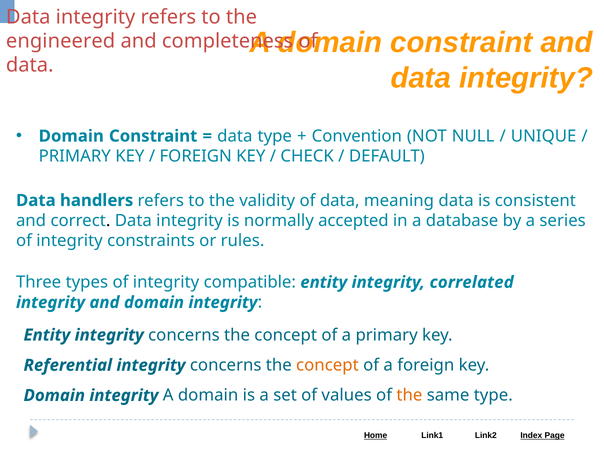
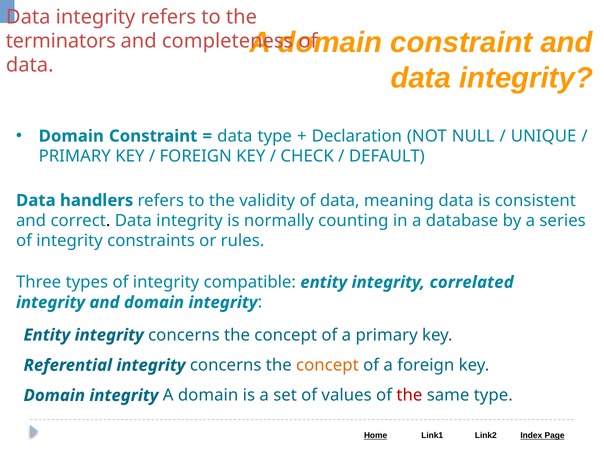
engineered: engineered -> terminators
Convention: Convention -> Declaration
accepted: accepted -> counting
the at (409, 395) colour: orange -> red
